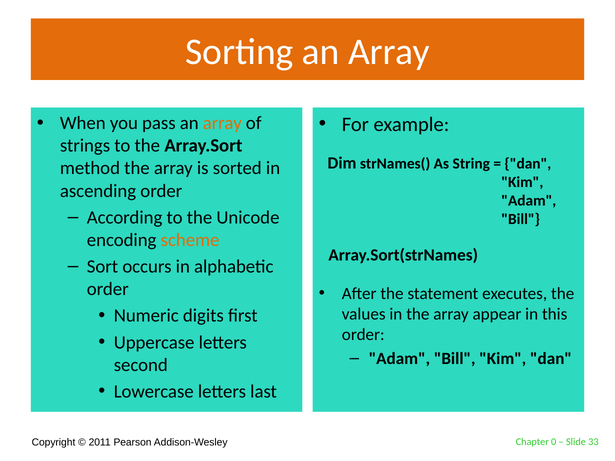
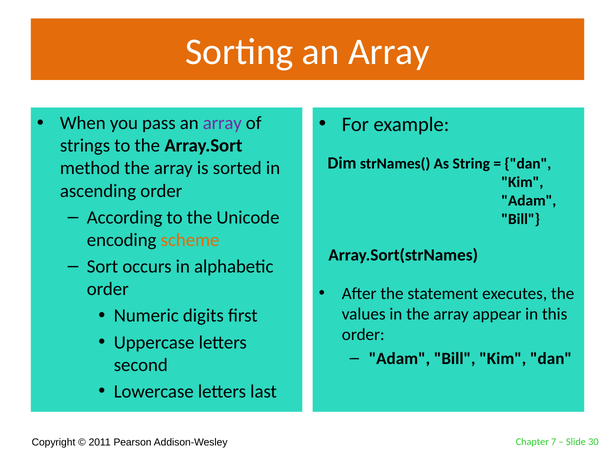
array at (222, 123) colour: orange -> purple
0: 0 -> 7
33: 33 -> 30
